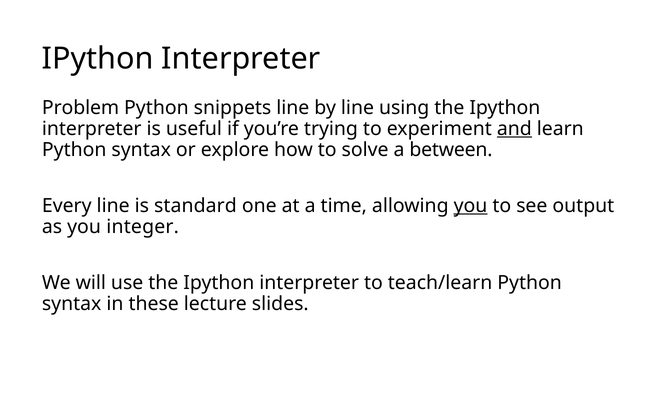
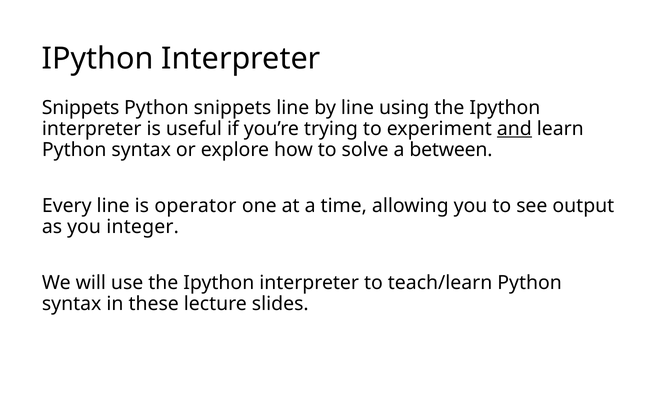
Problem at (81, 108): Problem -> Snippets
standard: standard -> operator
you at (470, 206) underline: present -> none
